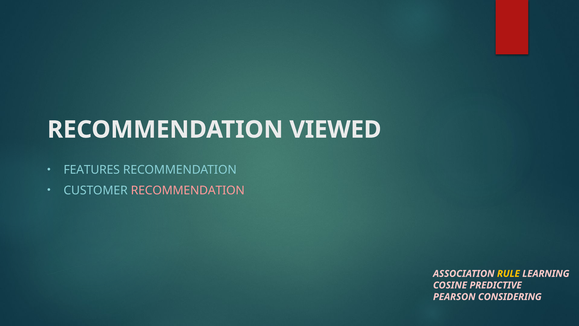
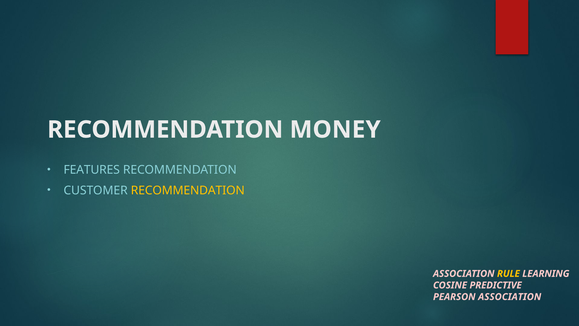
VIEWED: VIEWED -> MONEY
RECOMMENDATION at (188, 190) colour: pink -> yellow
PEARSON CONSIDERING: CONSIDERING -> ASSOCIATION
